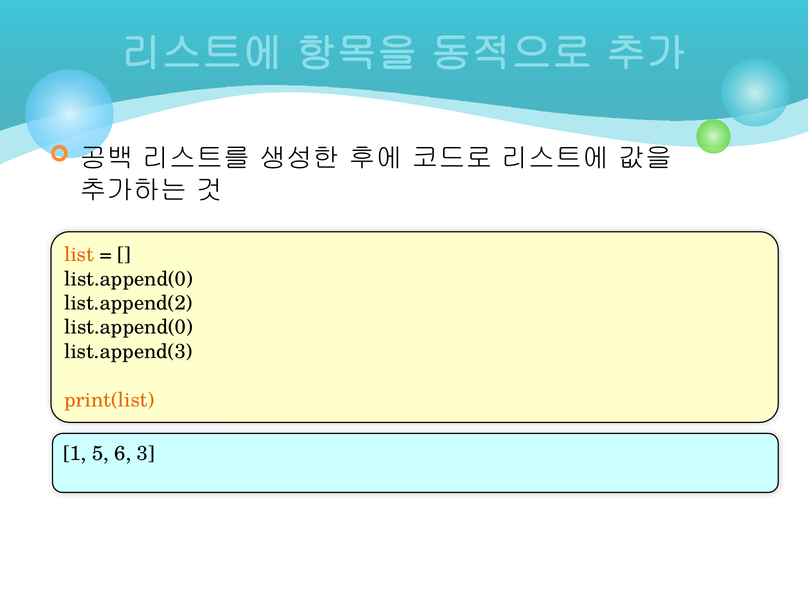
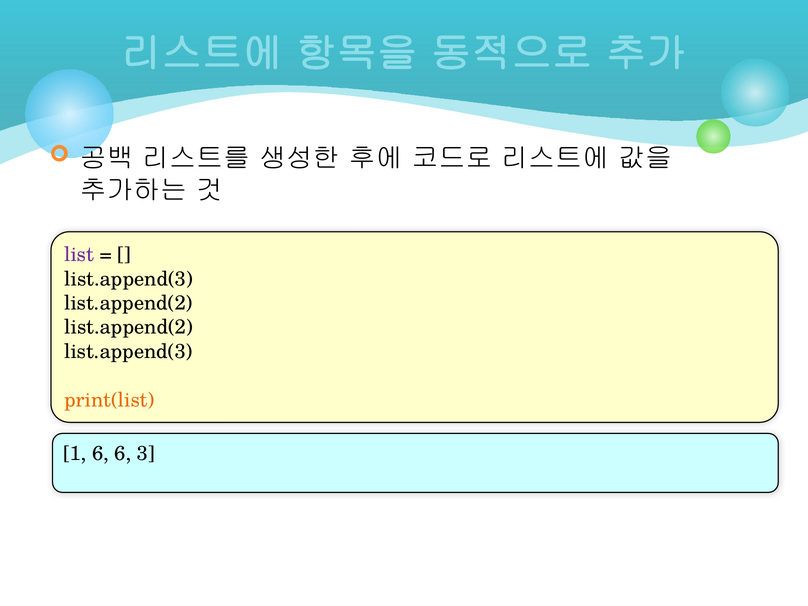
list colour: orange -> purple
list.append(0 at (129, 279): list.append(0 -> list.append(3
list.append(0 at (129, 327): list.append(0 -> list.append(2
1 5: 5 -> 6
